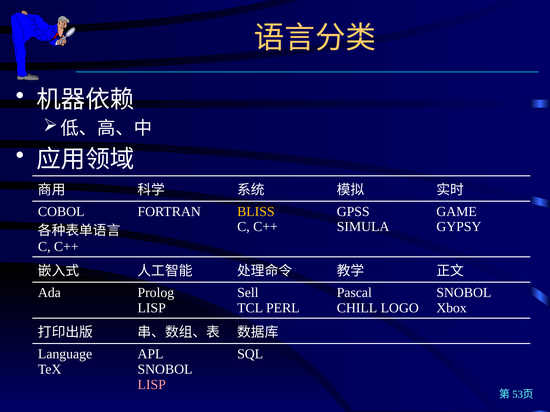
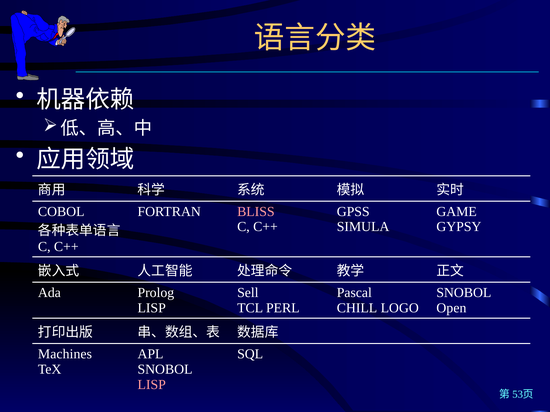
BLISS colour: yellow -> pink
Xbox: Xbox -> Open
Language: Language -> Machines
